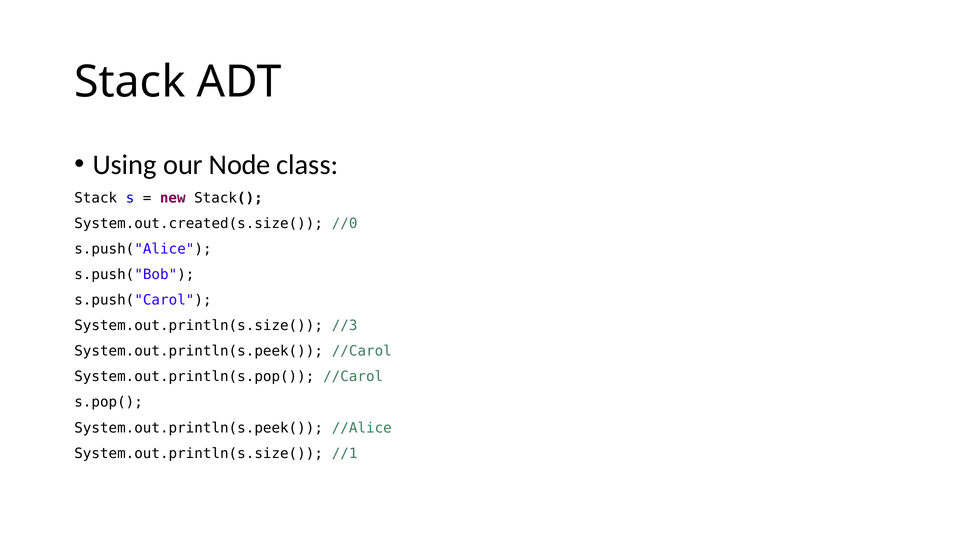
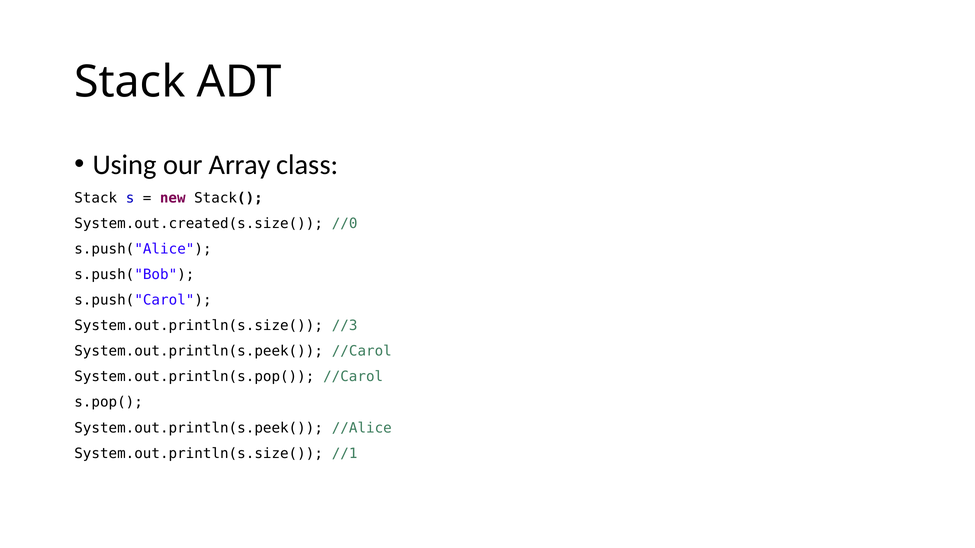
Node: Node -> Array
